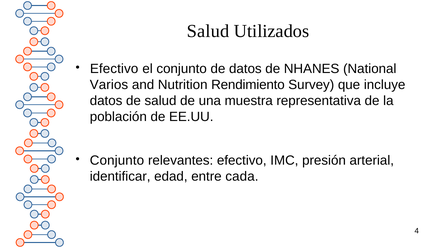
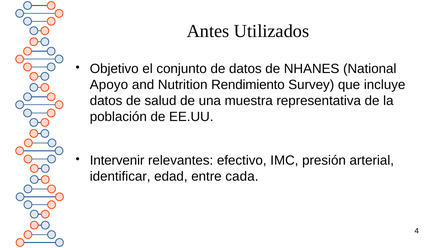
Salud at (208, 31): Salud -> Antes
Efectivo at (114, 69): Efectivo -> Objetivo
Varios: Varios -> Apoyo
Conjunto at (117, 161): Conjunto -> Intervenir
